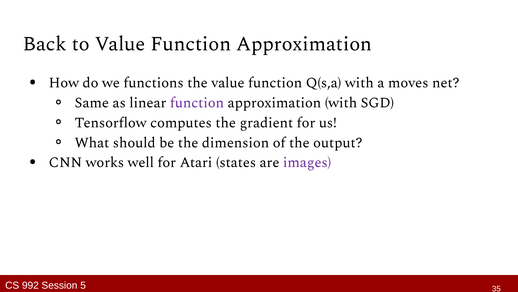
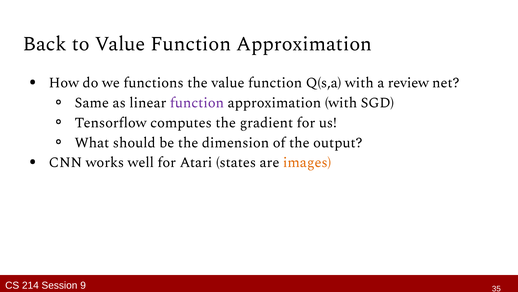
moves: moves -> review
images colour: purple -> orange
992: 992 -> 214
5: 5 -> 9
